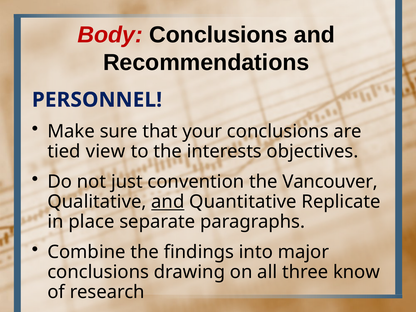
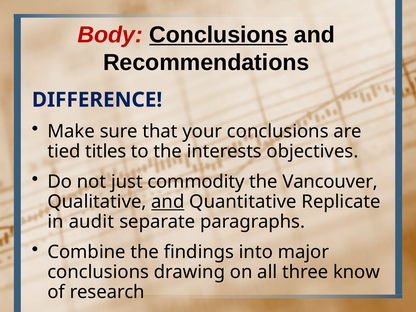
Conclusions at (218, 35) underline: none -> present
PERSONNEL: PERSONNEL -> DIFFERENCE
view: view -> titles
convention: convention -> commodity
place: place -> audit
